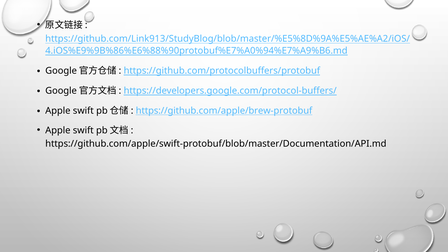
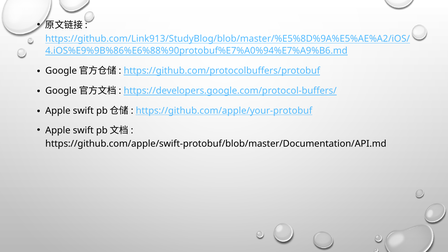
https://github.com/apple/brew-protobuf: https://github.com/apple/brew-protobuf -> https://github.com/apple/your-protobuf
